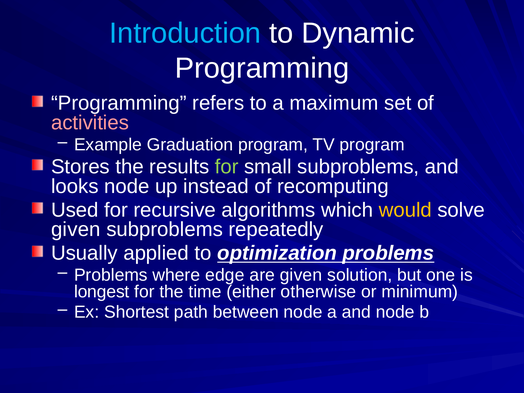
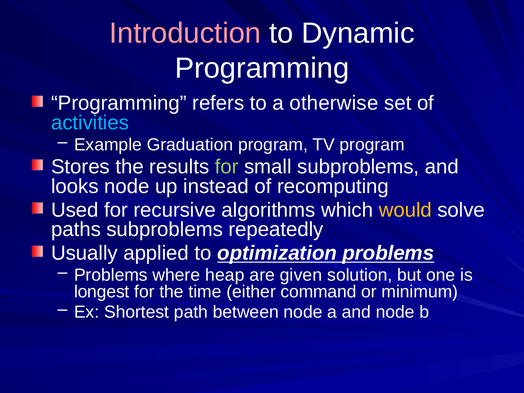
Introduction colour: light blue -> pink
maximum: maximum -> otherwise
activities colour: pink -> light blue
given at (76, 230): given -> paths
edge: edge -> heap
otherwise: otherwise -> command
